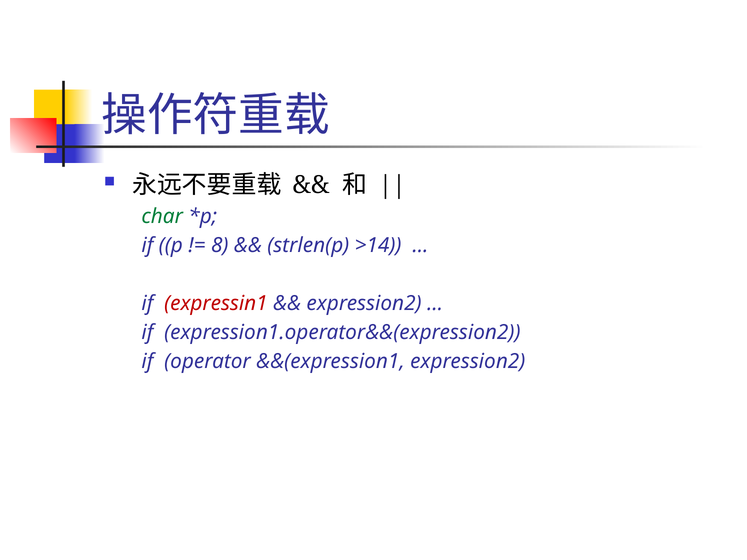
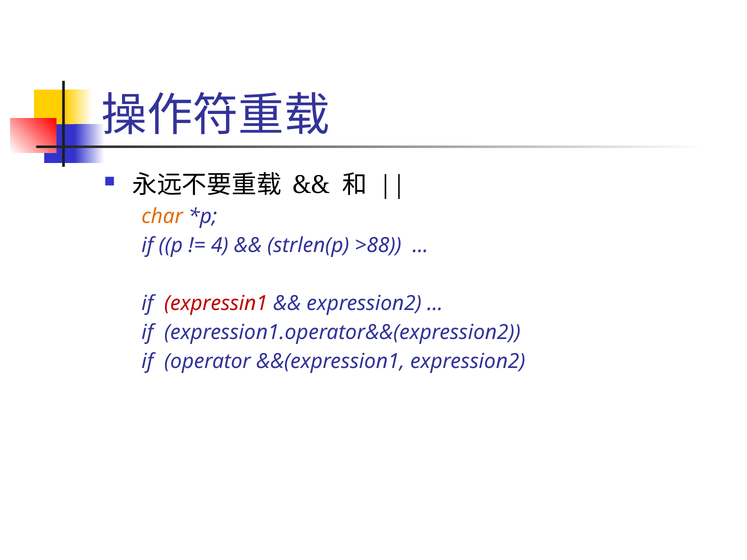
char colour: green -> orange
8: 8 -> 4
>14: >14 -> >88
